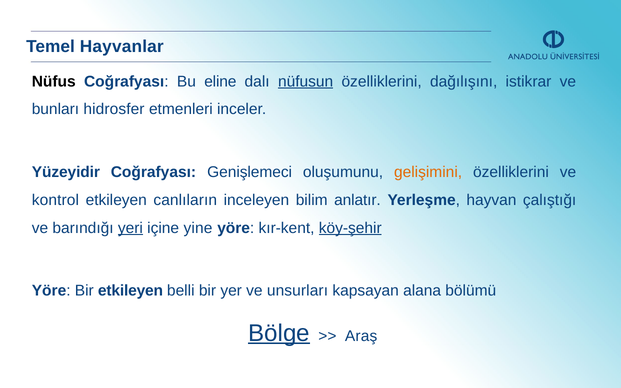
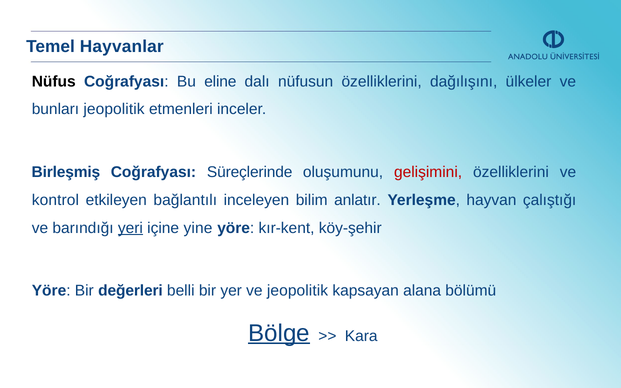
nüfusun underline: present -> none
istikrar: istikrar -> ülkeler
bunları hidrosfer: hidrosfer -> jeopolitik
Yüzeyidir: Yüzeyidir -> Birleşmiş
Genişlemeci: Genişlemeci -> Süreçlerinde
gelişimini colour: orange -> red
canlıların: canlıların -> bağlantılı
köy-şehir underline: present -> none
Bir etkileyen: etkileyen -> değerleri
ve unsurları: unsurları -> jeopolitik
Araş: Araş -> Kara
